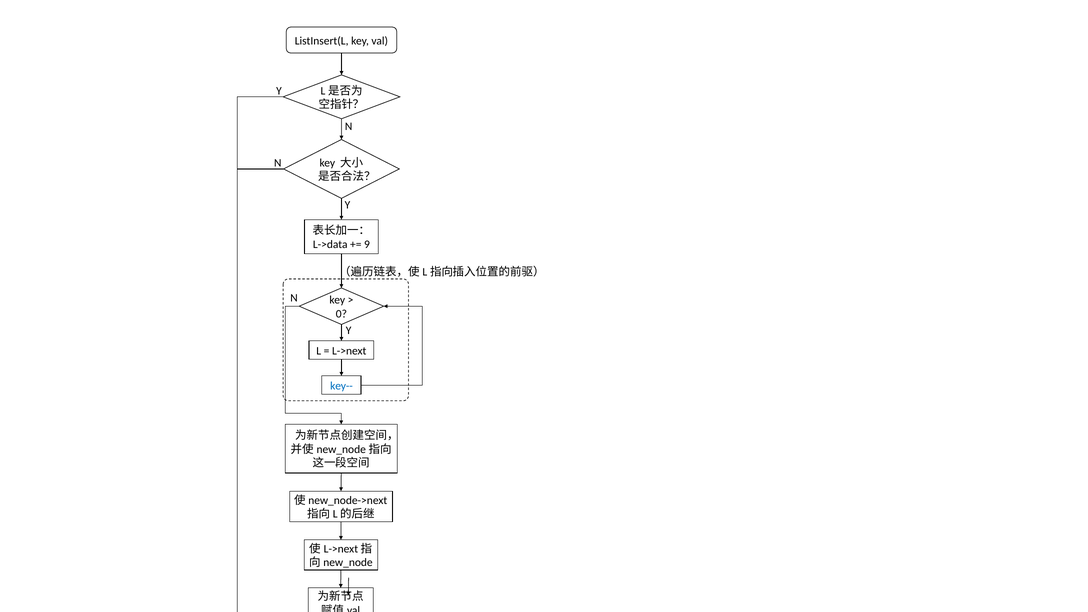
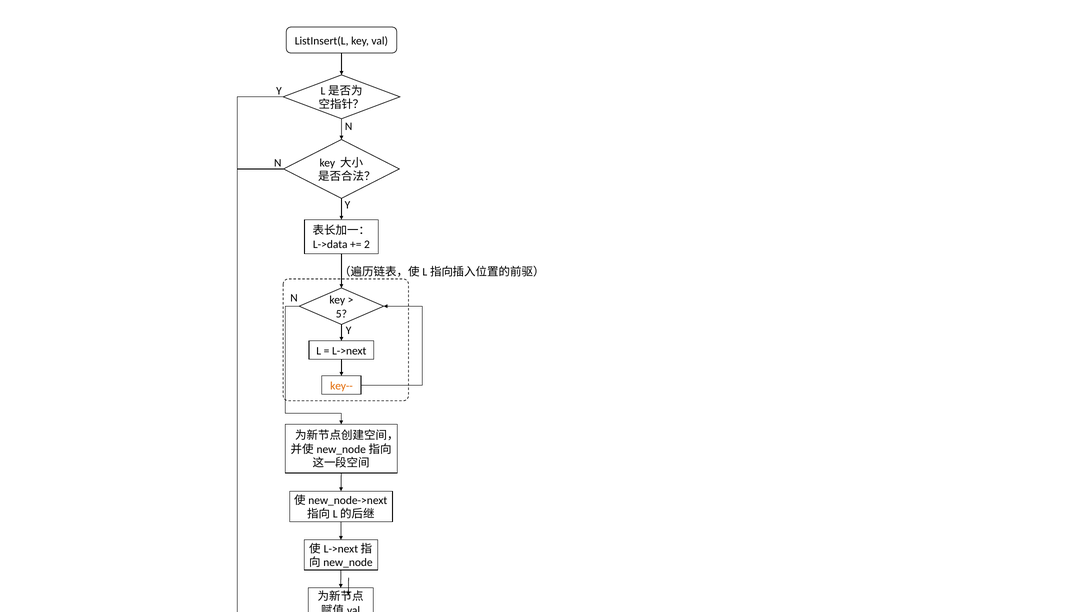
9: 9 -> 2
0: 0 -> 5
key-- colour: blue -> orange
